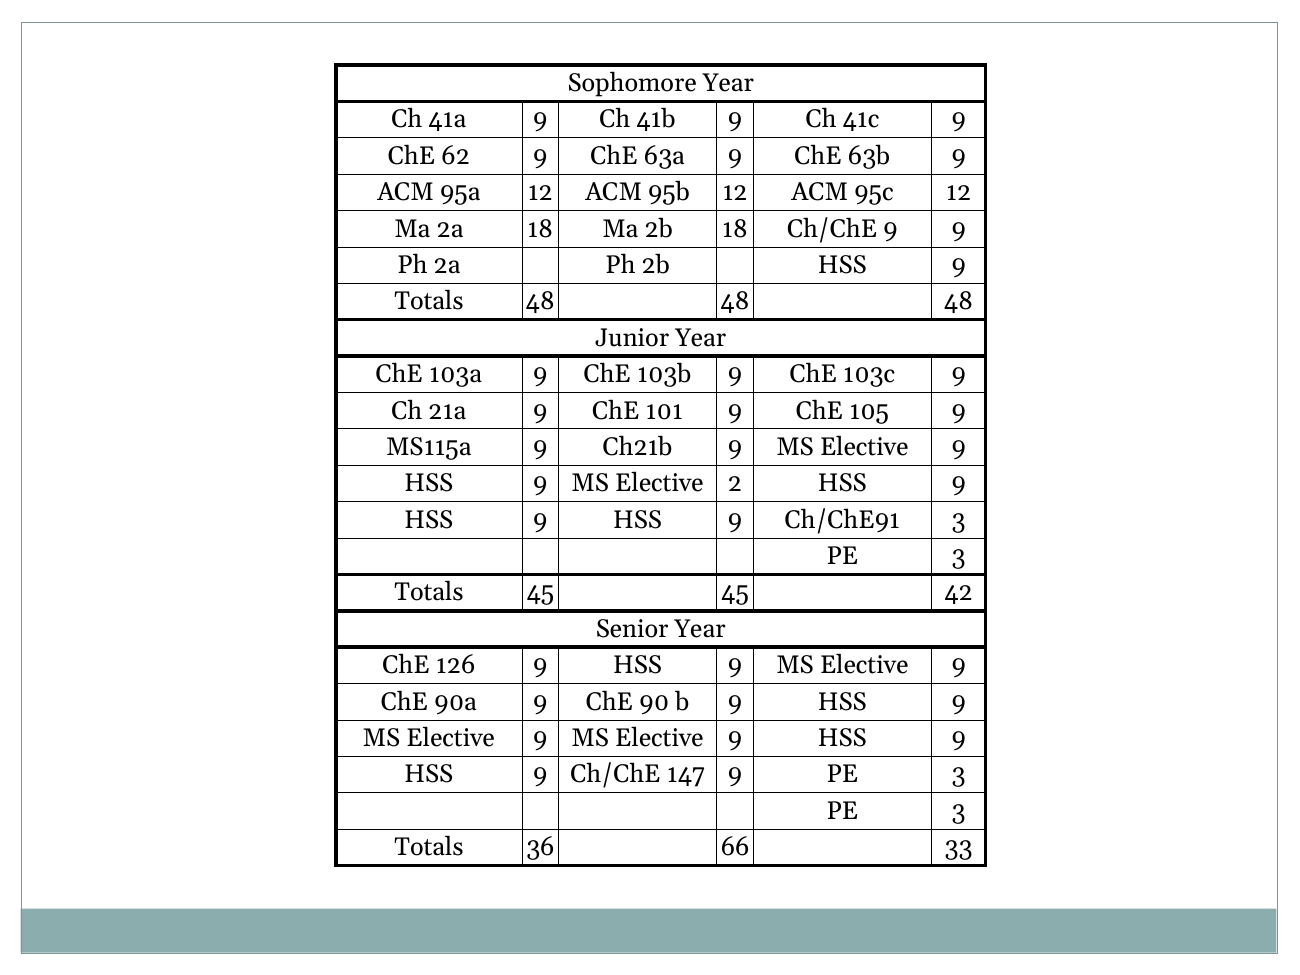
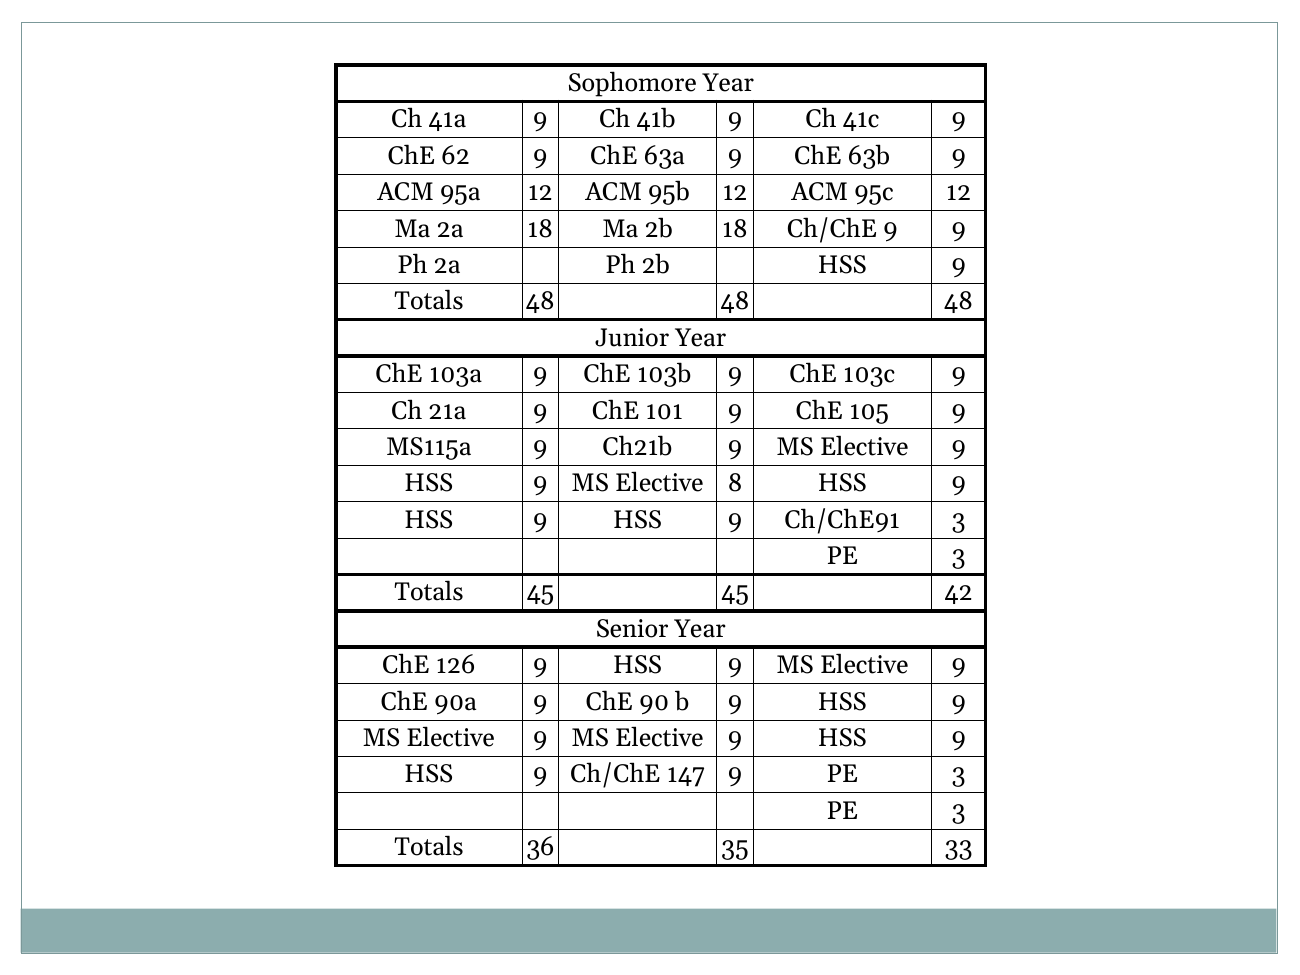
2: 2 -> 8
66: 66 -> 35
